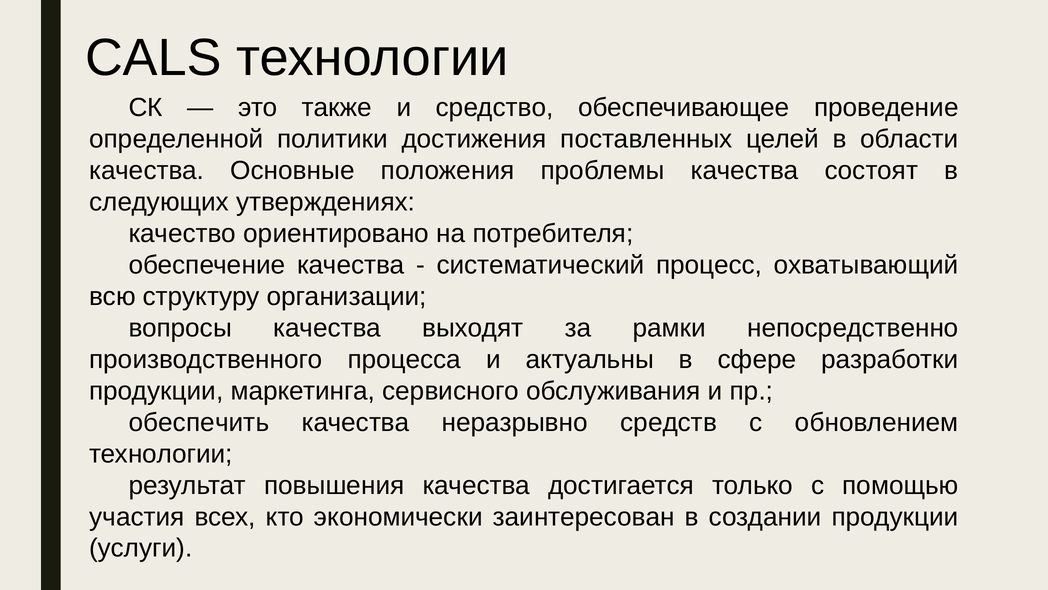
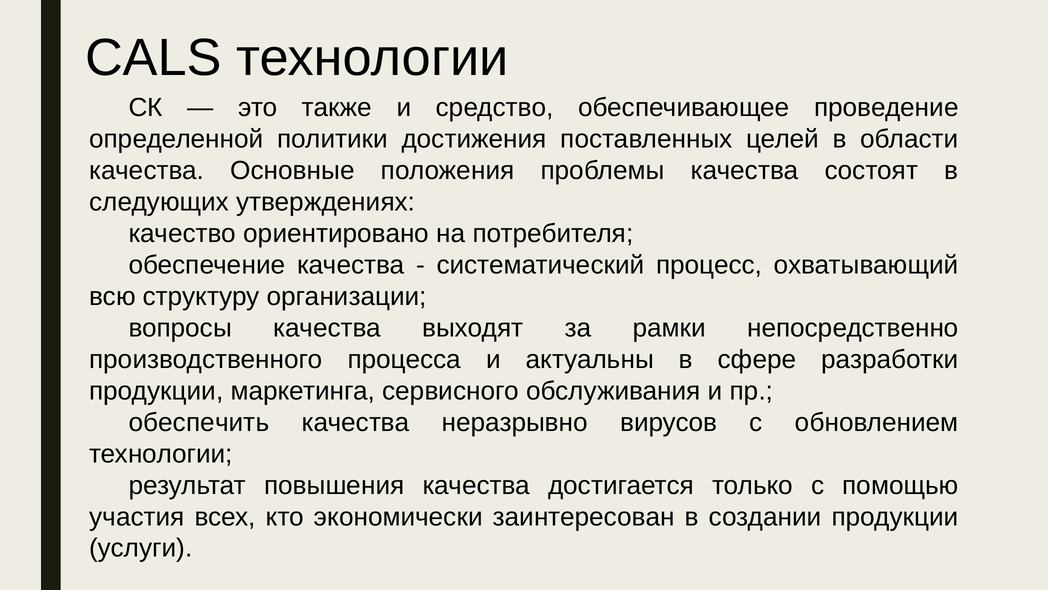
средств: средств -> вирусов
